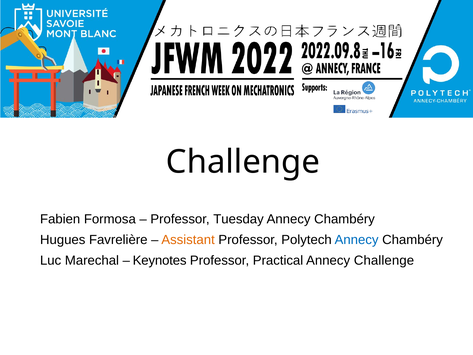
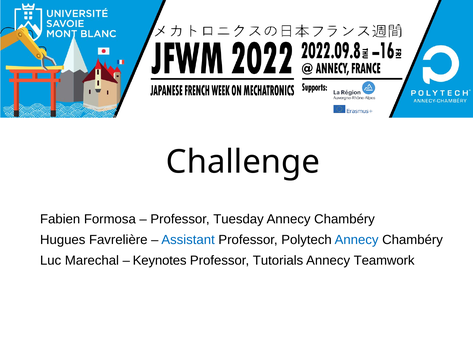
Assistant colour: orange -> blue
Practical: Practical -> Tutorials
Annecy Challenge: Challenge -> Teamwork
